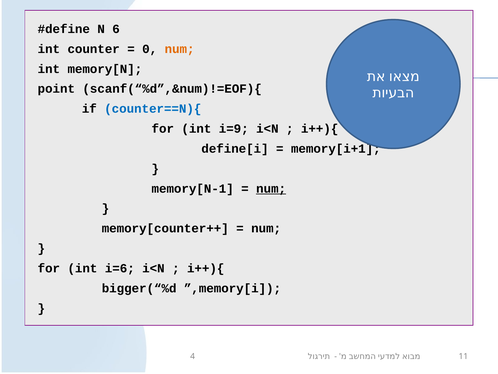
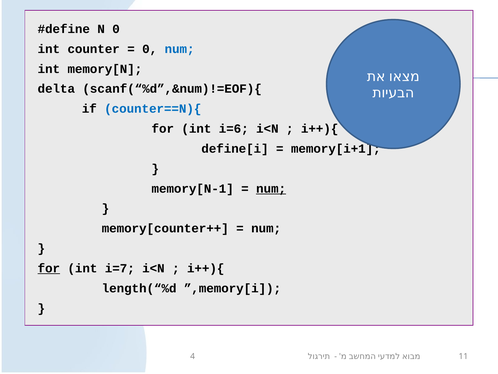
N 6: 6 -> 0
num at (180, 49) colour: orange -> blue
point: point -> delta
i=9: i=9 -> i=6
for at (49, 268) underline: none -> present
i=6: i=6 -> i=7
bigger(“%d: bigger(“%d -> length(“%d
